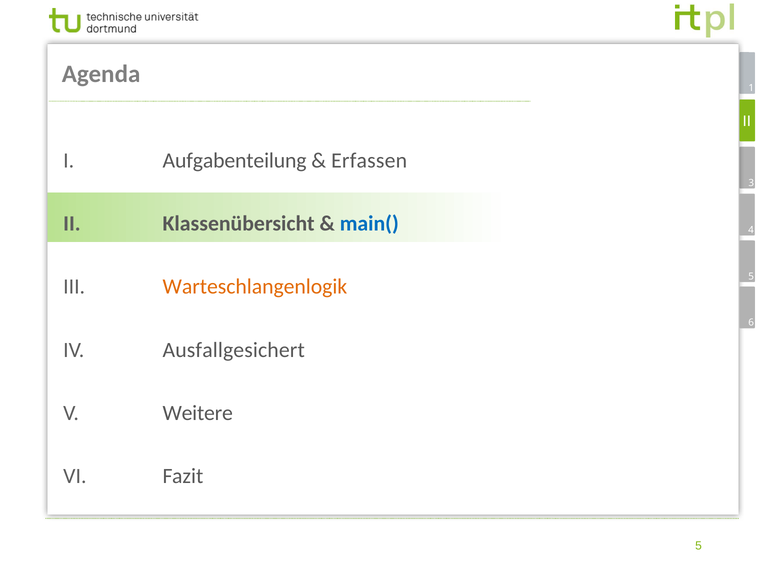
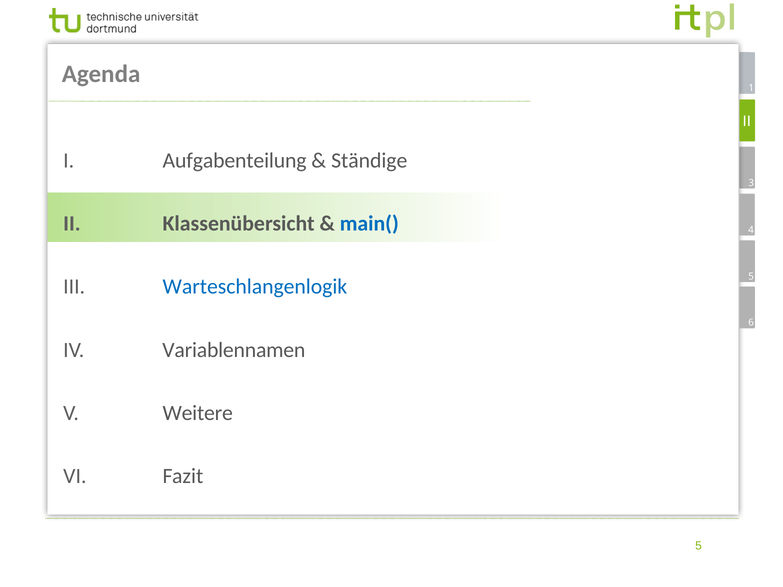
Erfassen: Erfassen -> Ständige
Warteschlangenlogik colour: orange -> blue
Ausfallgesichert: Ausfallgesichert -> Variablennamen
